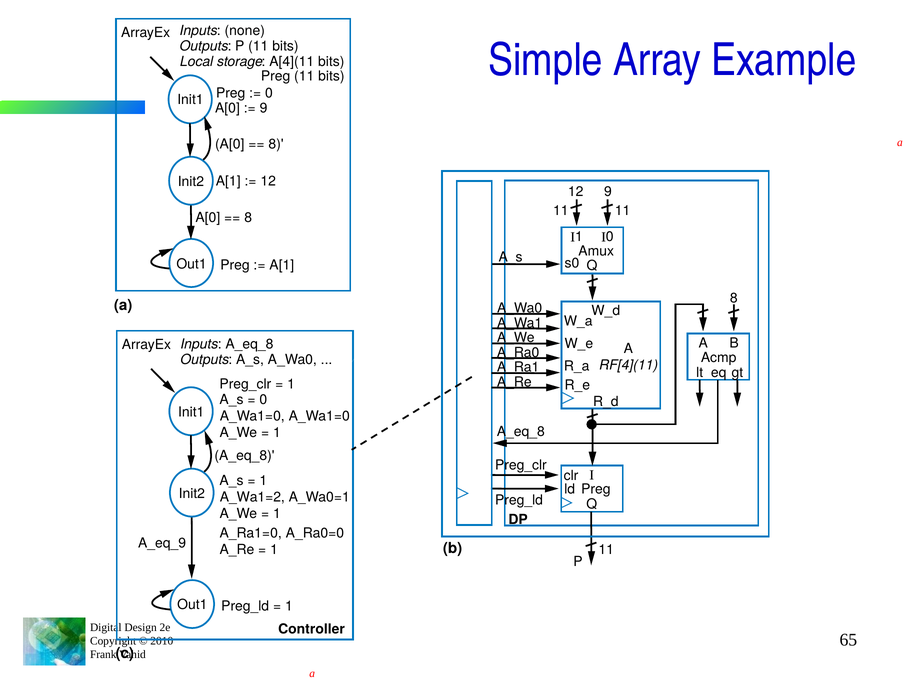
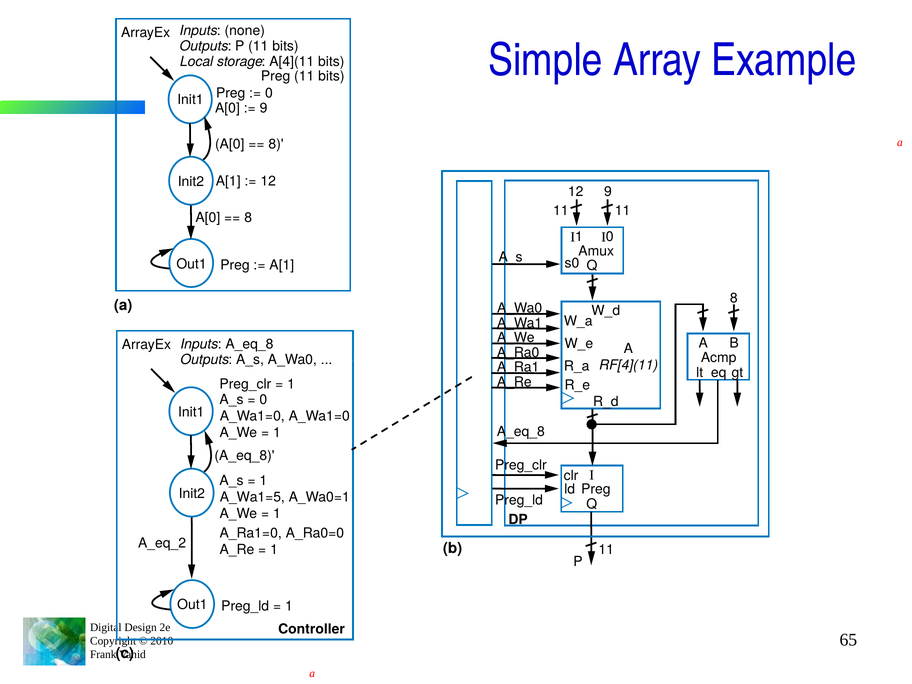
A_Wa1=2: A_Wa1=2 -> A_Wa1=5
A_eq_9: A_eq_9 -> A_eq_2
